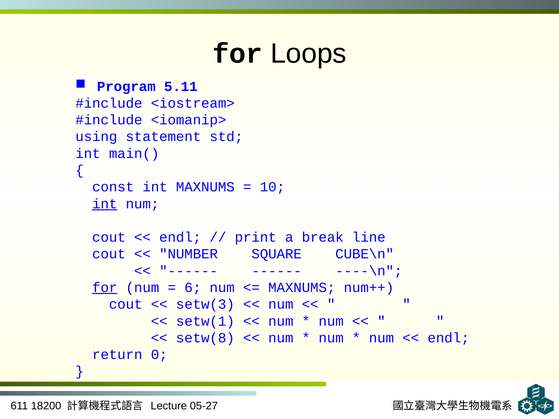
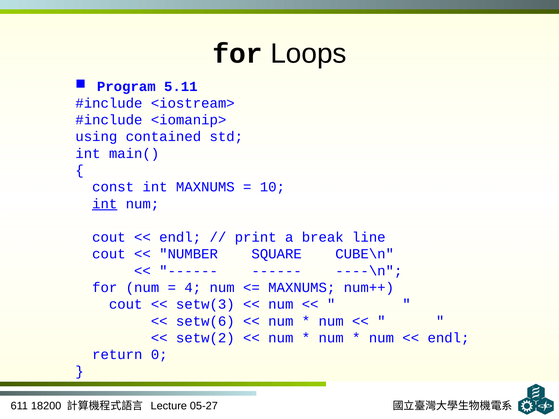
statement: statement -> contained
for at (105, 288) underline: present -> none
6: 6 -> 4
setw(1: setw(1 -> setw(6
setw(8: setw(8 -> setw(2
